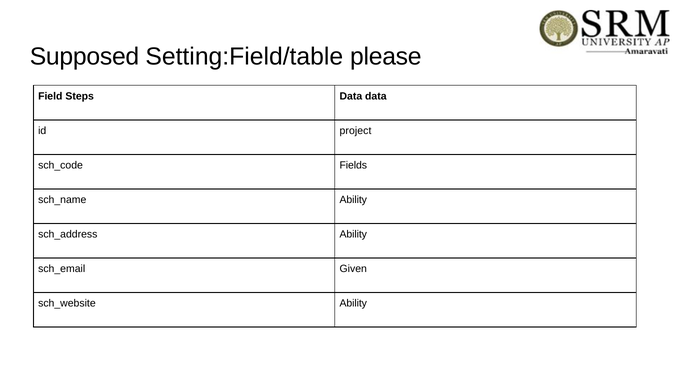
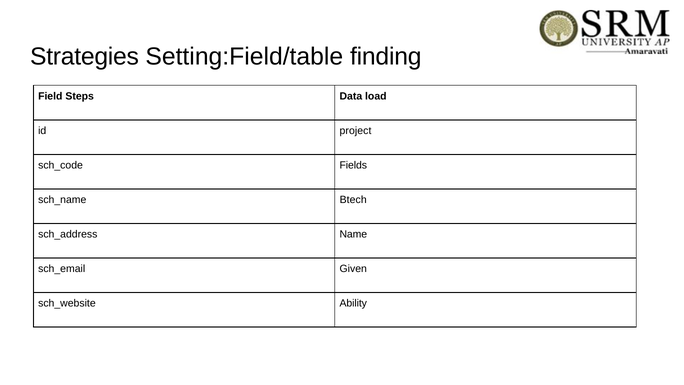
Supposed: Supposed -> Strategies
please: please -> finding
Data data: data -> load
Ability at (353, 200): Ability -> Btech
Ability at (353, 234): Ability -> Name
